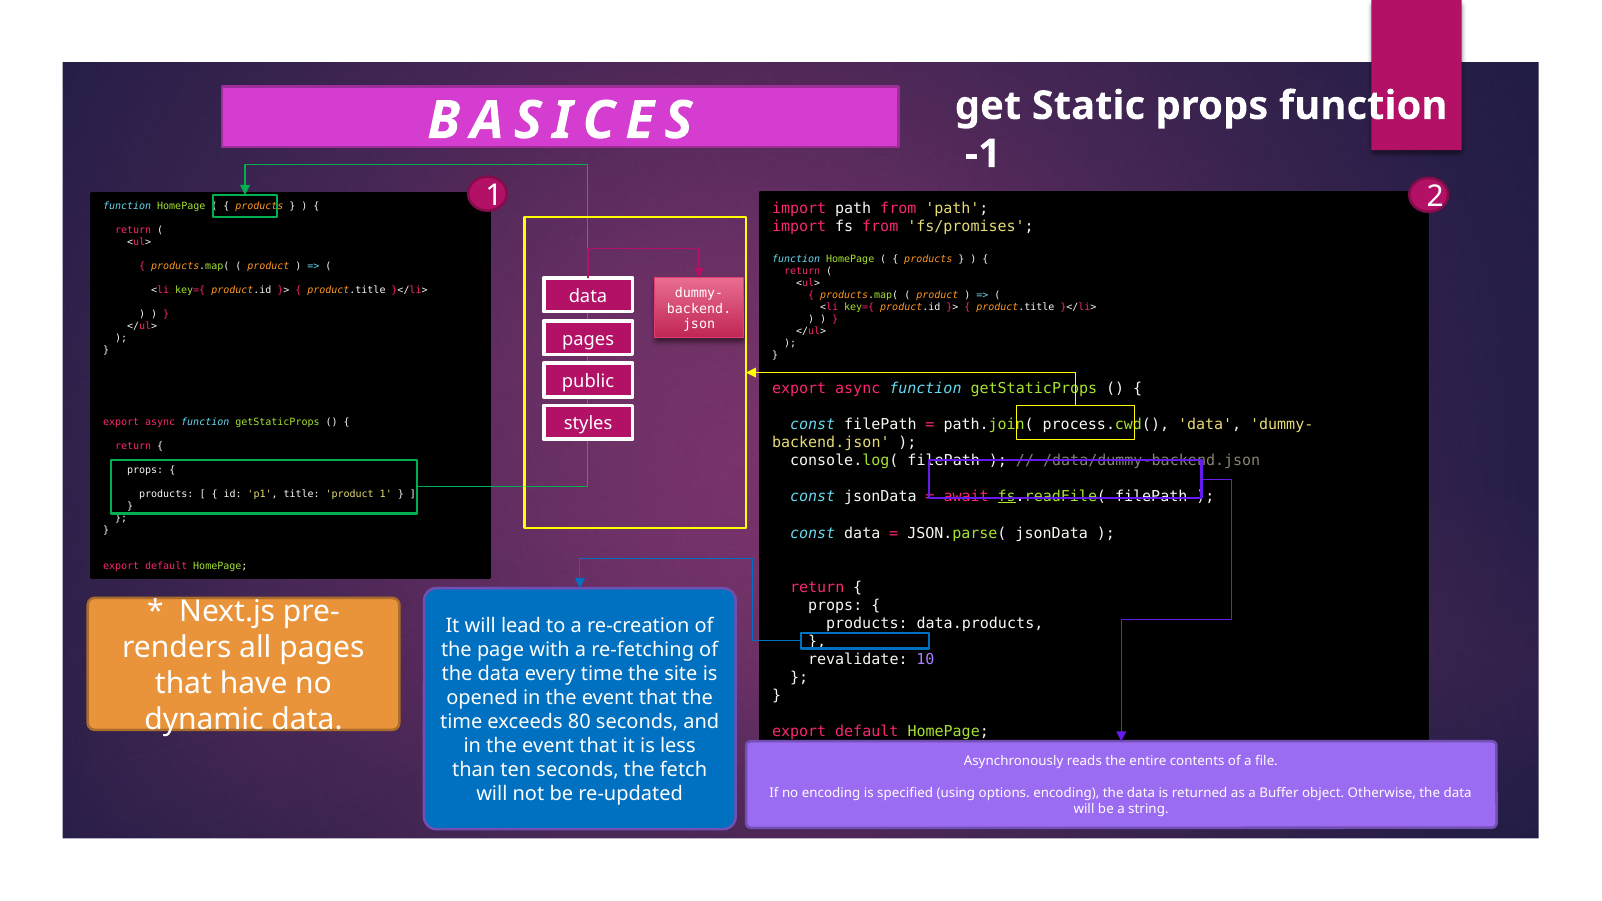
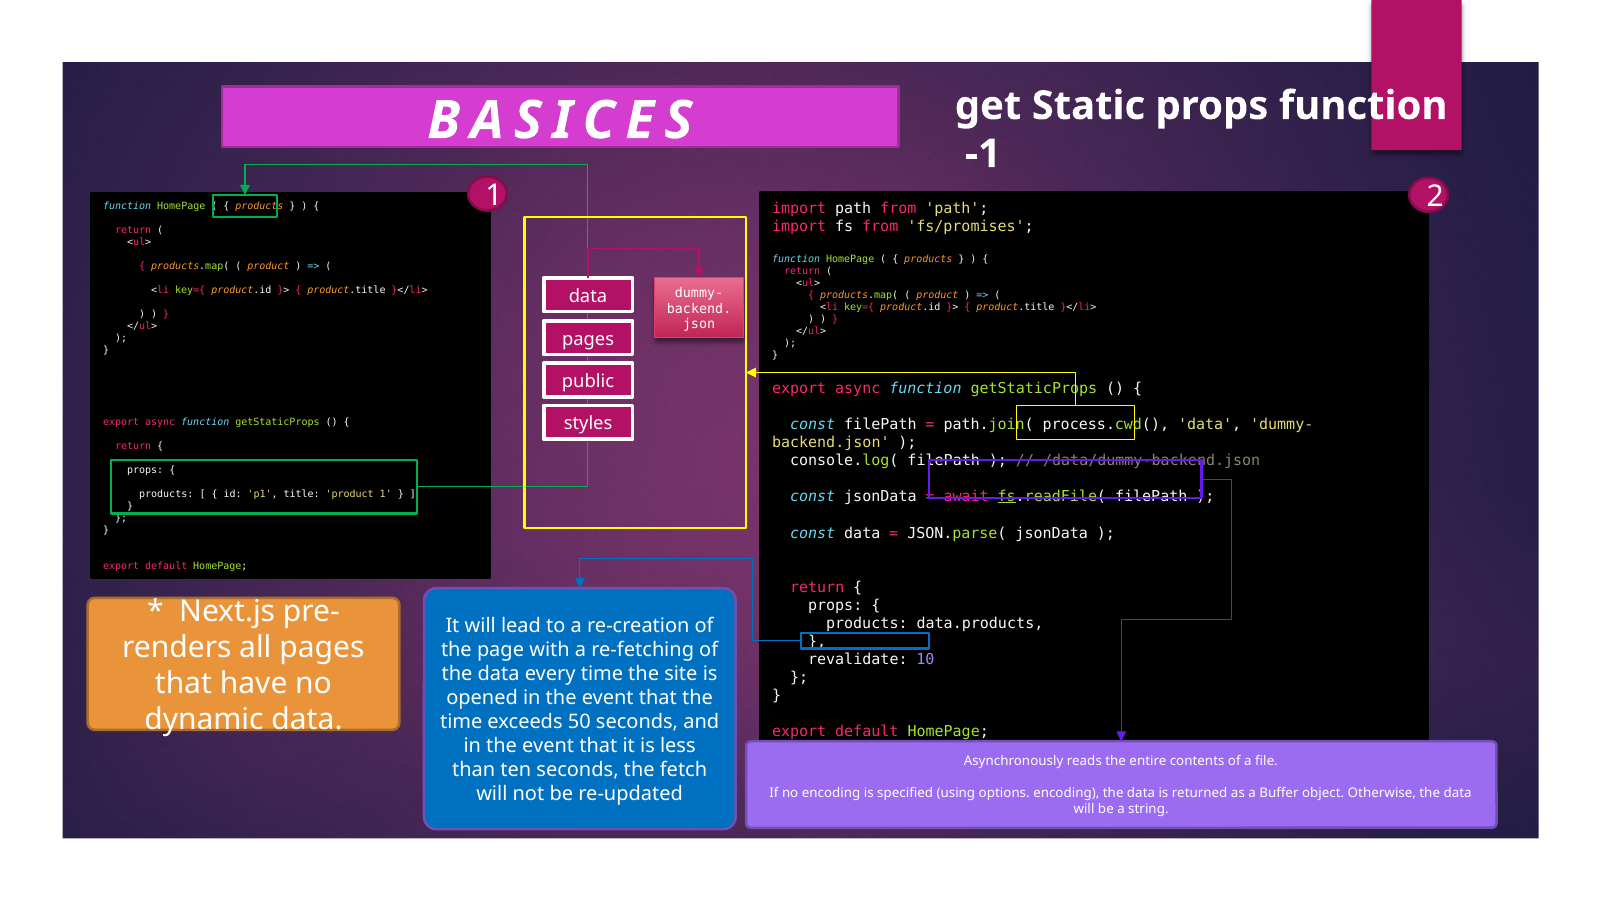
80: 80 -> 50
